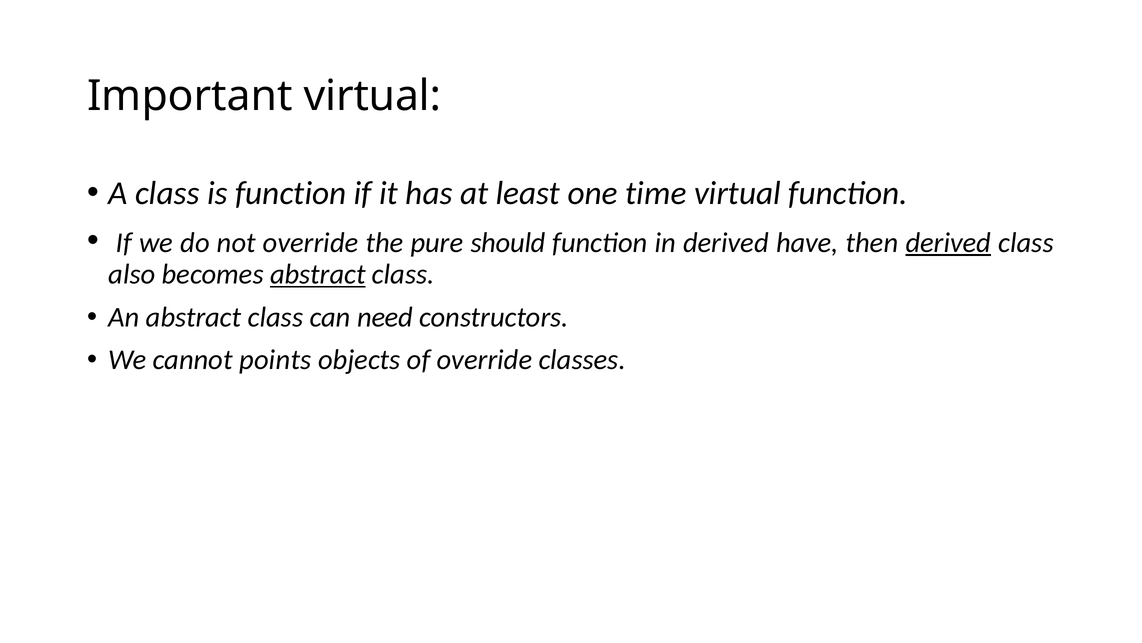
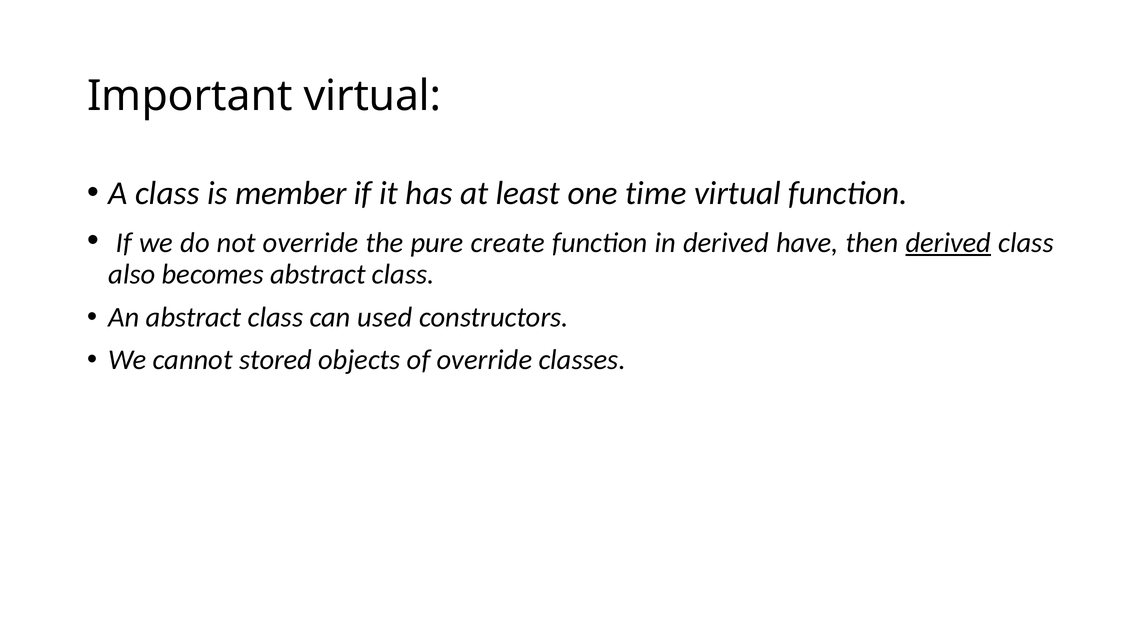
is function: function -> member
should: should -> create
abstract at (318, 274) underline: present -> none
need: need -> used
points: points -> stored
